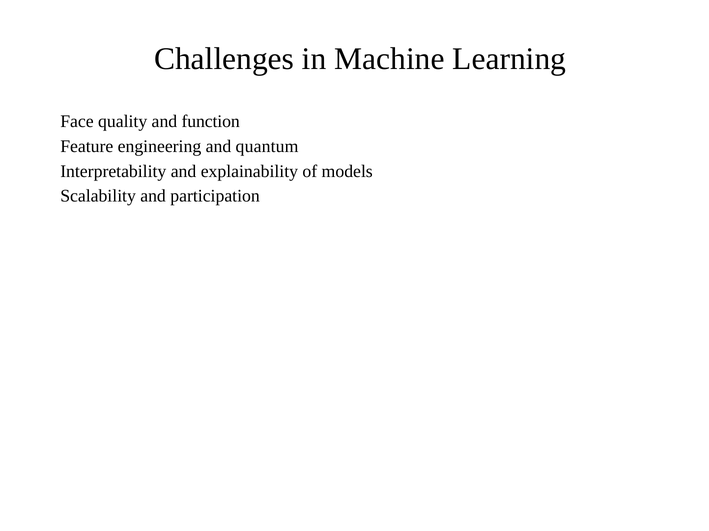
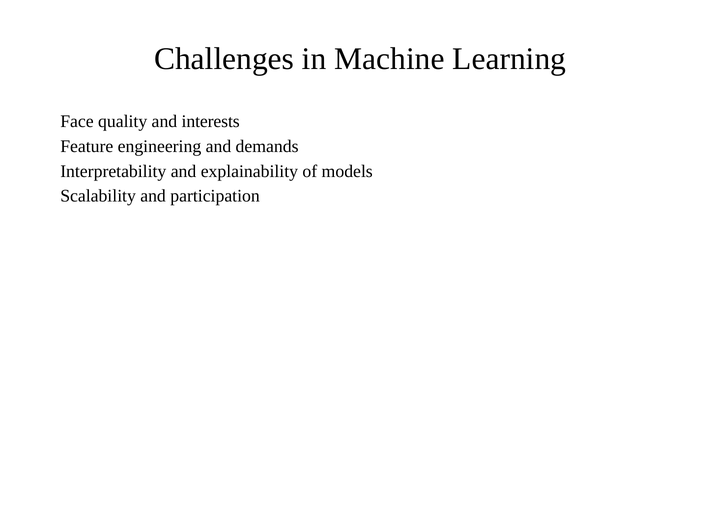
function: function -> interests
quantum: quantum -> demands
